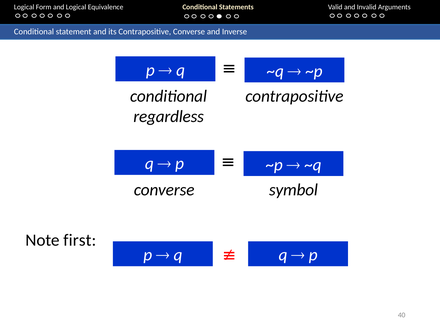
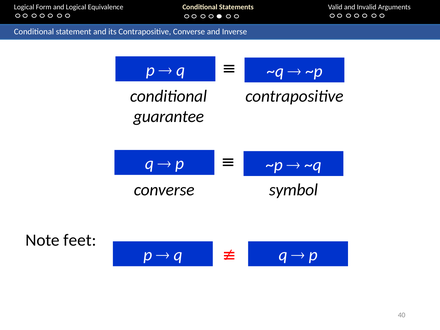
regardless: regardless -> guarantee
first: first -> feet
